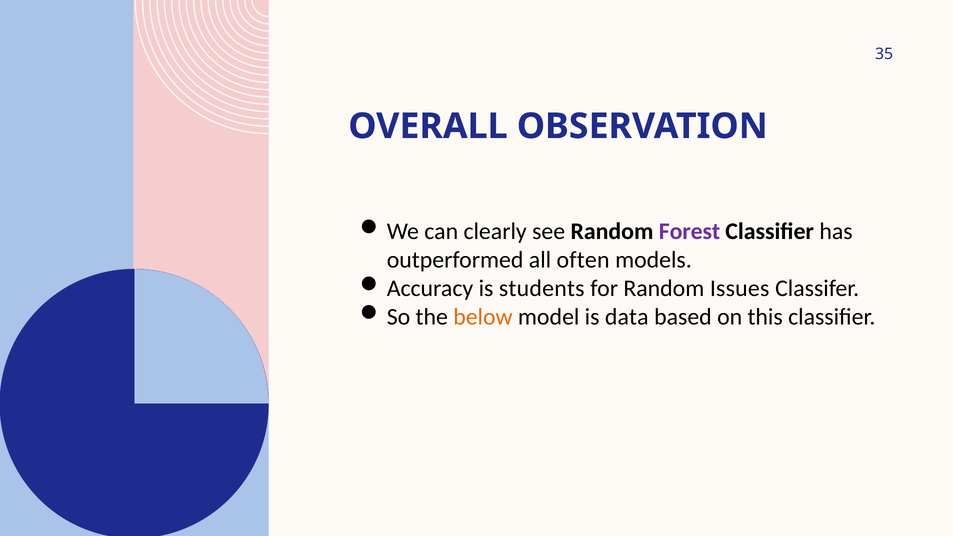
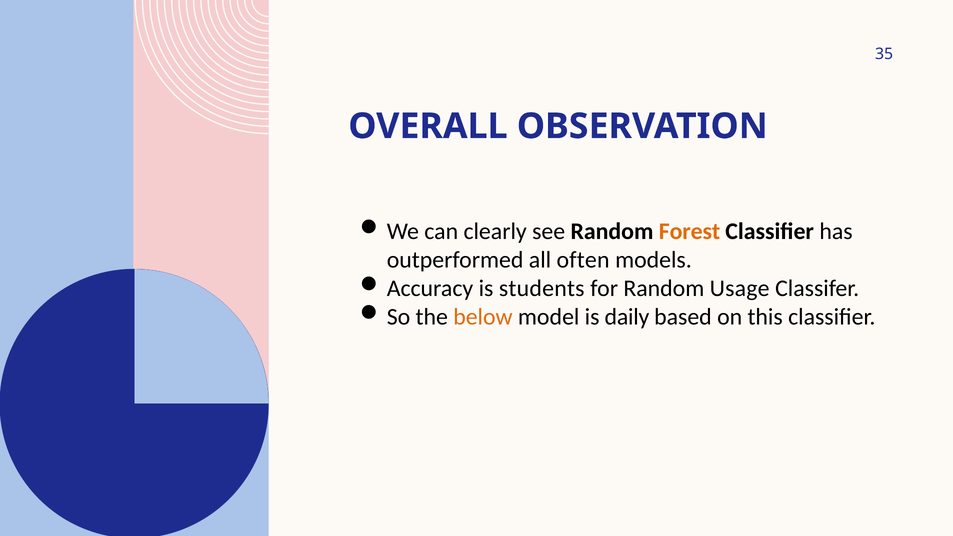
Forest colour: purple -> orange
Issues: Issues -> Usage
data: data -> daily
